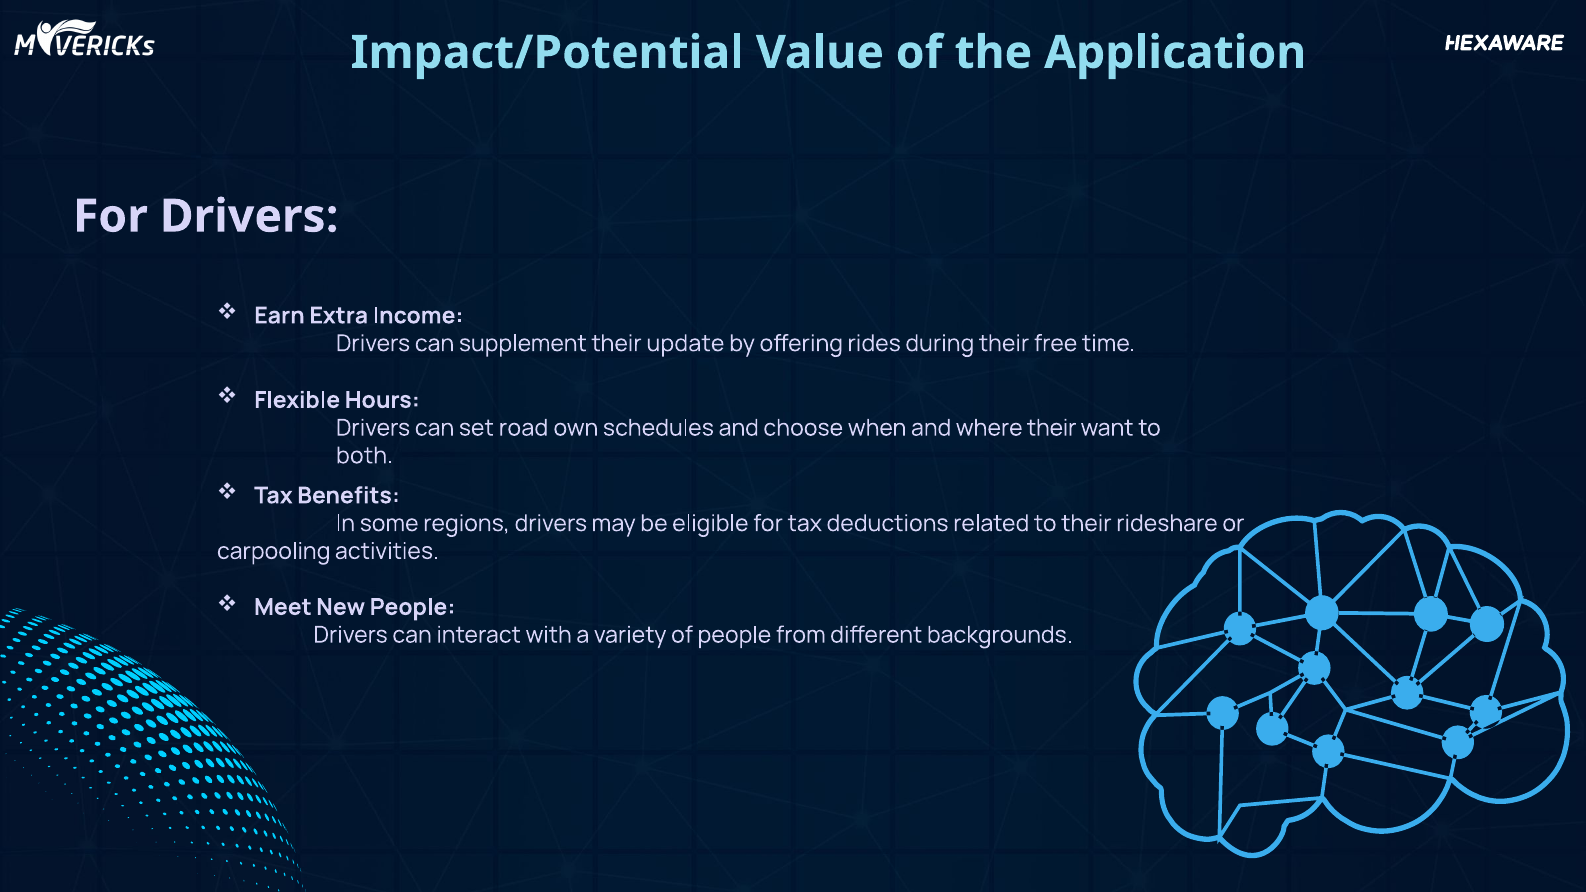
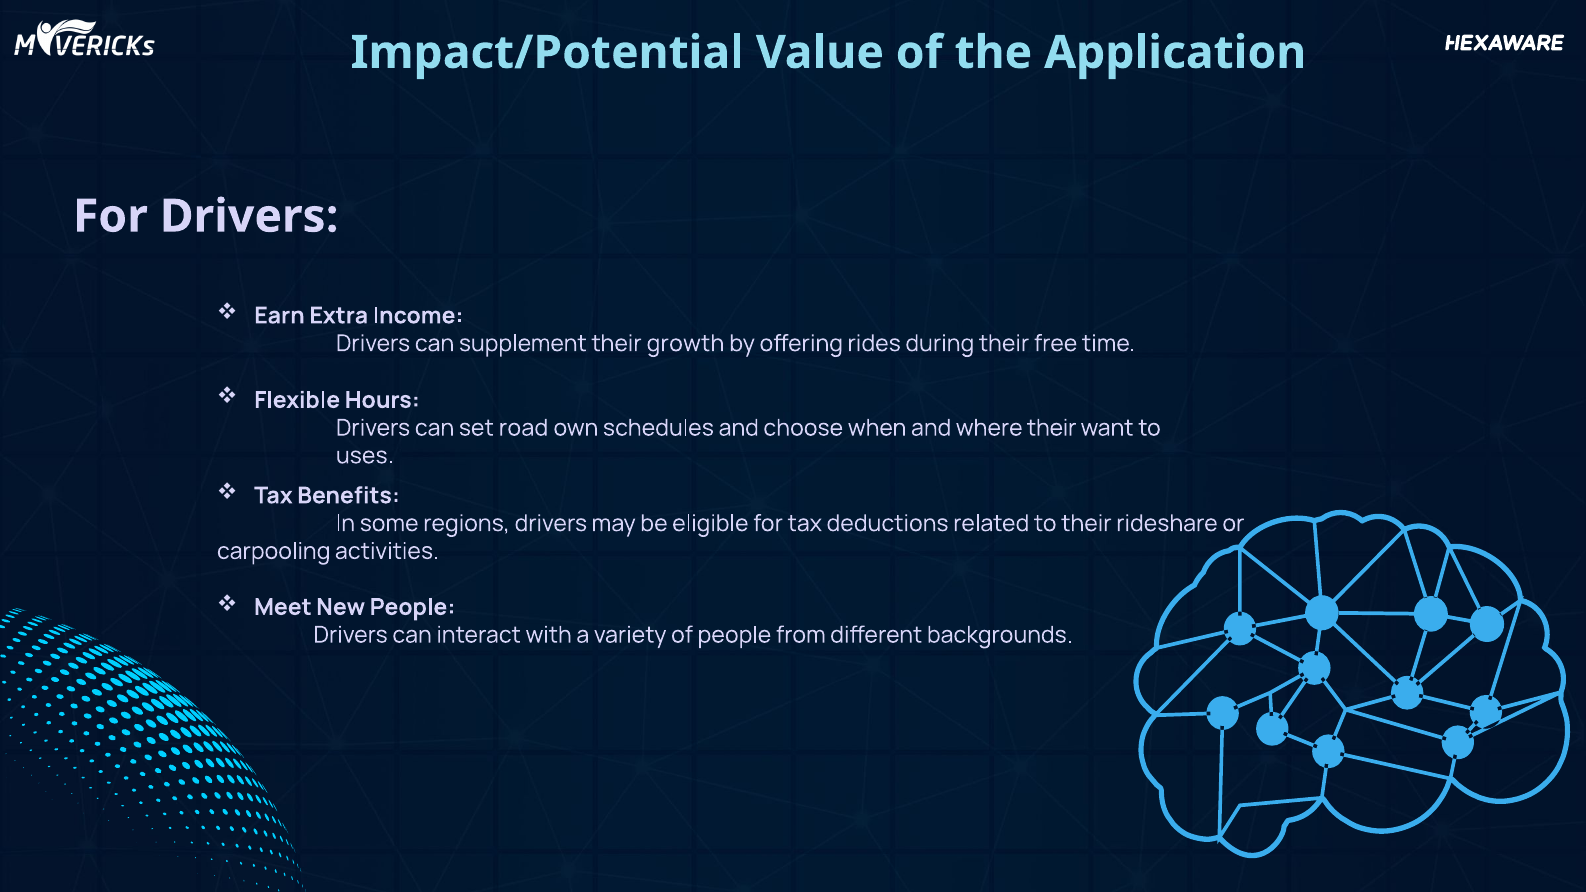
update: update -> growth
both: both -> uses
